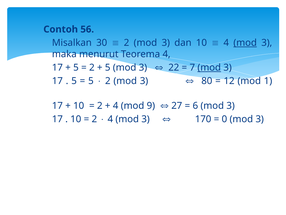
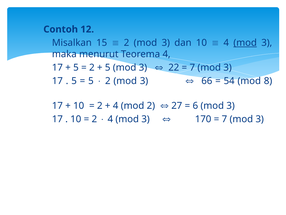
56: 56 -> 12
30: 30 -> 15
mod at (209, 67) underline: present -> none
80: 80 -> 66
12: 12 -> 54
1: 1 -> 8
mod 9: 9 -> 2
0 at (224, 119): 0 -> 7
